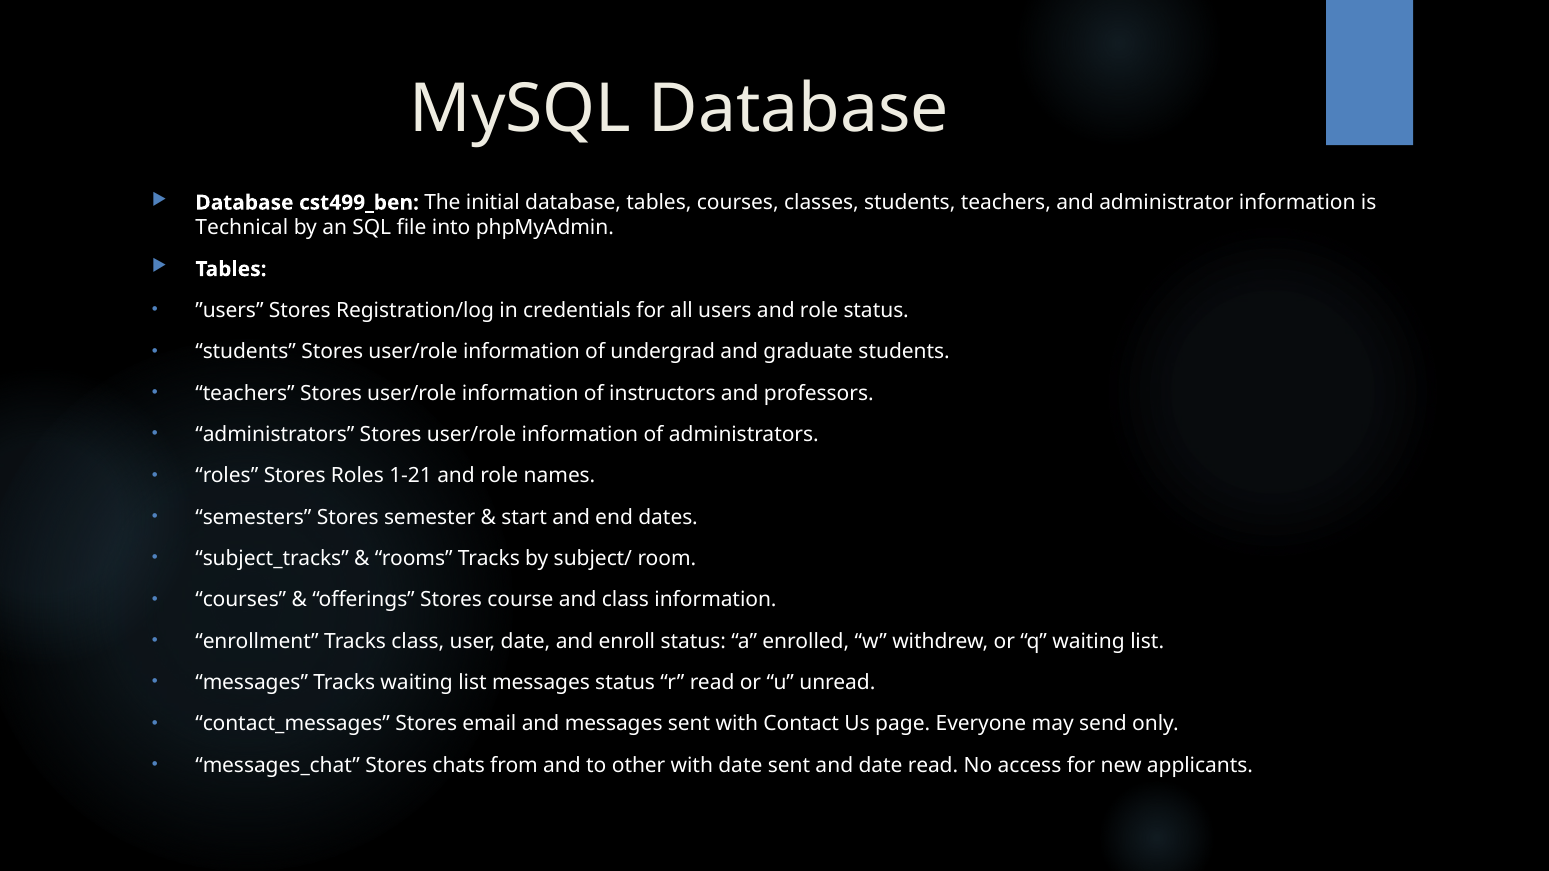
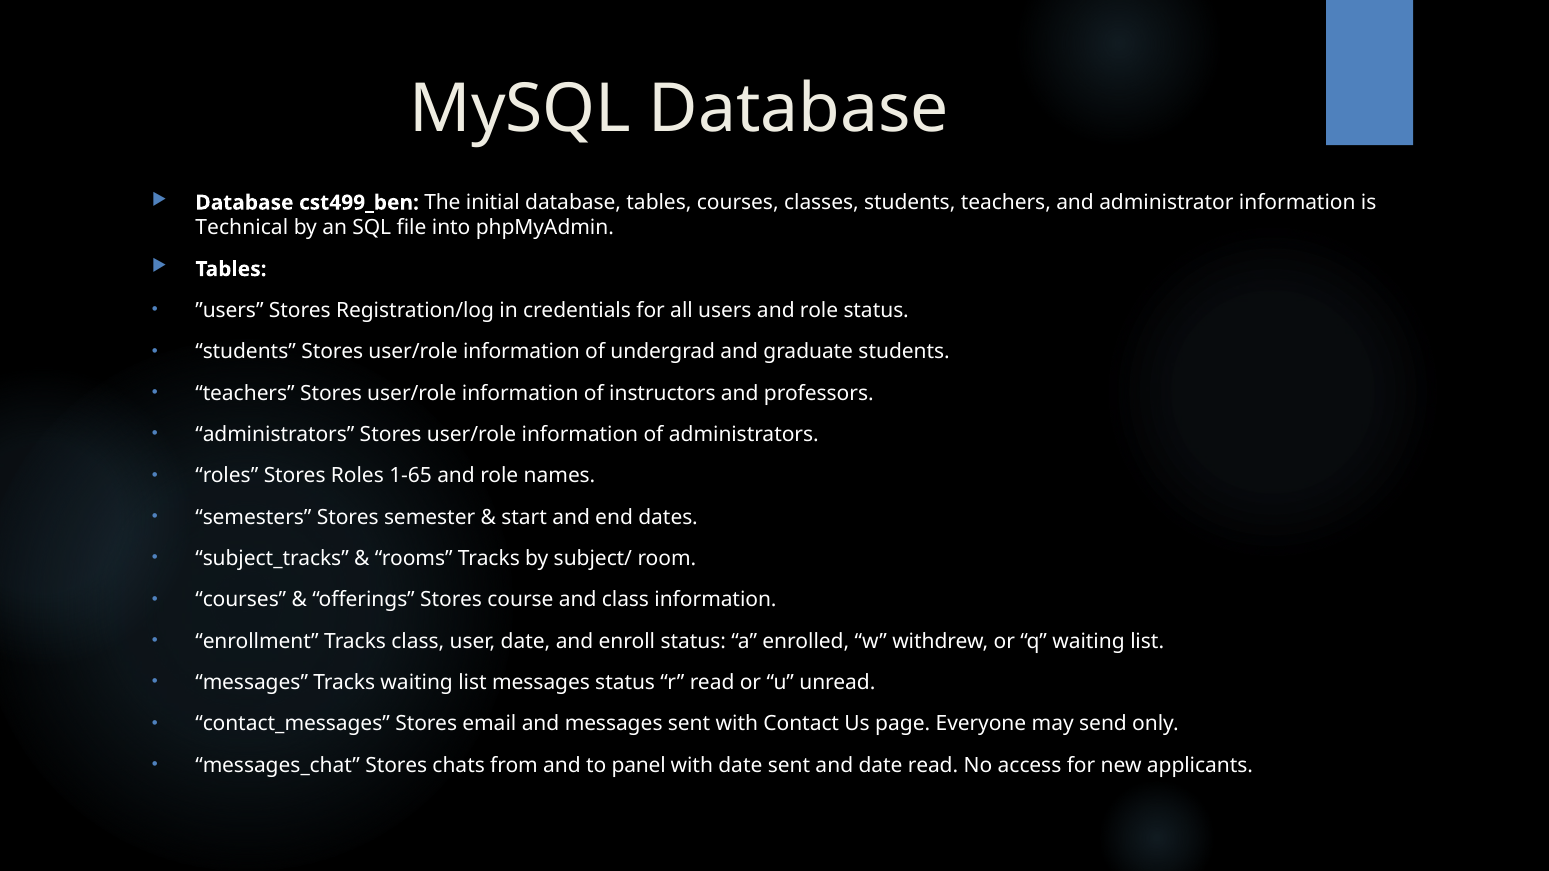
1-21: 1-21 -> 1-65
other: other -> panel
